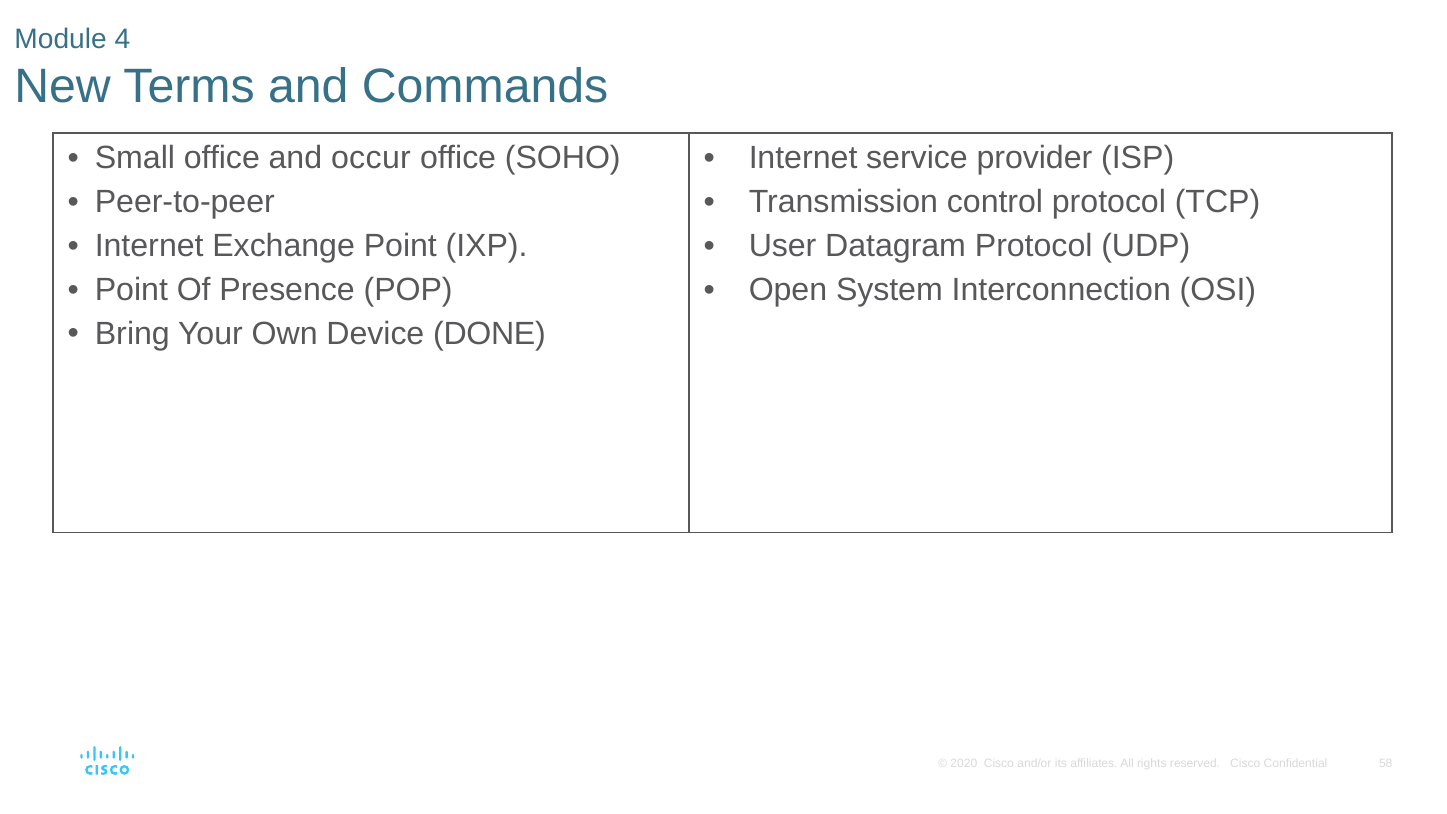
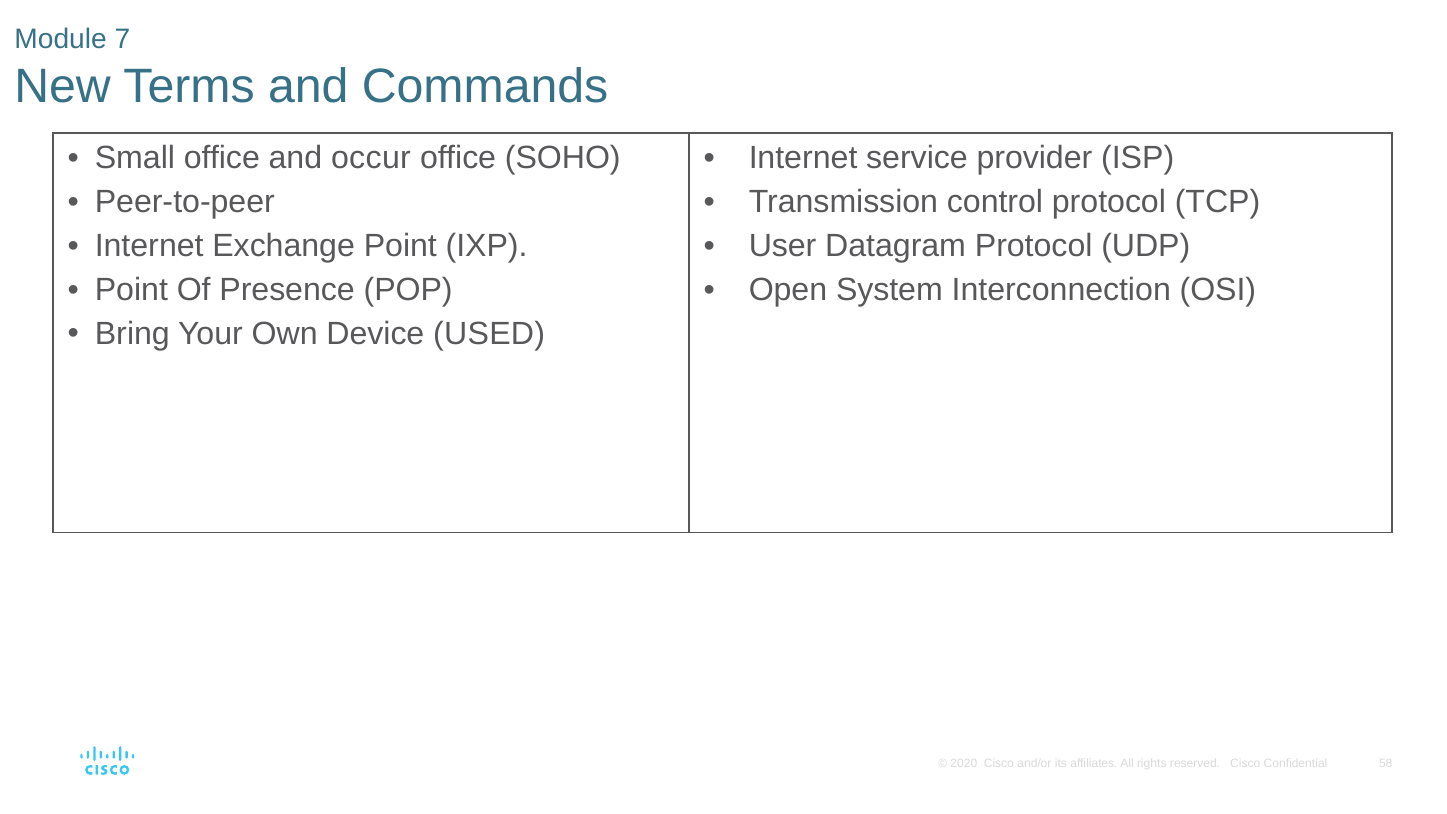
4: 4 -> 7
DONE: DONE -> USED
